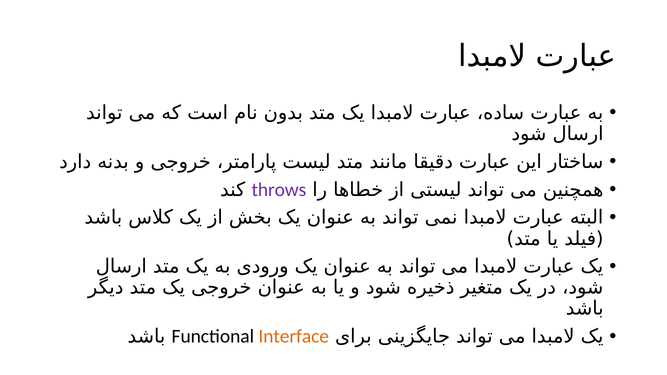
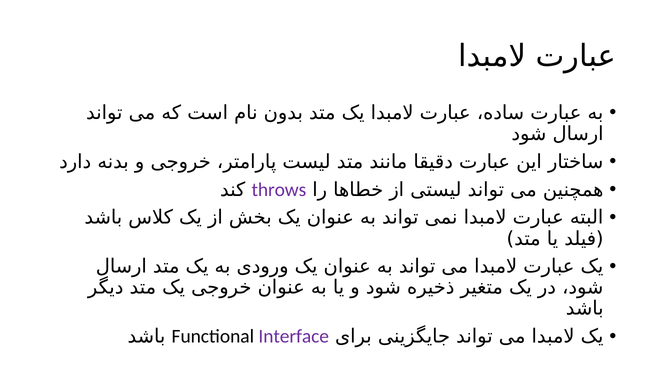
Interface colour: orange -> purple
